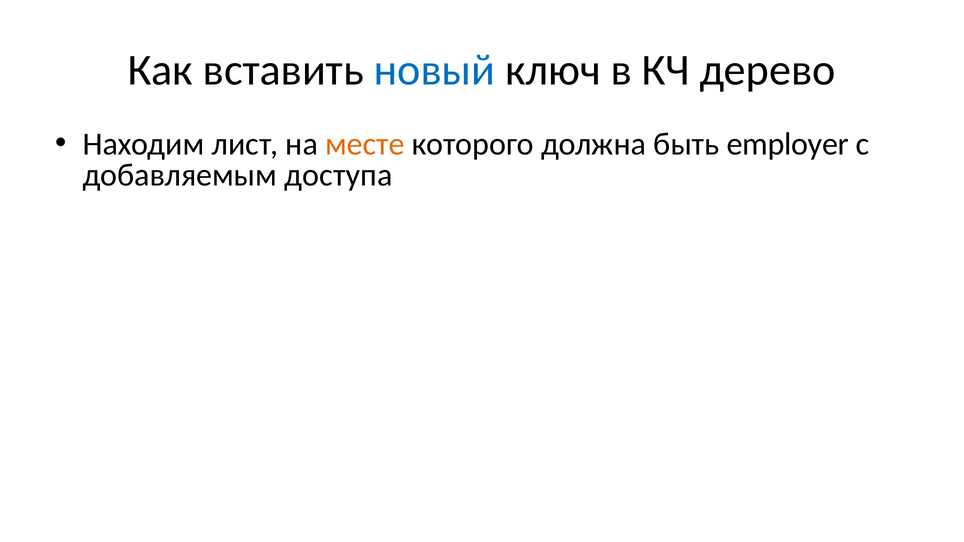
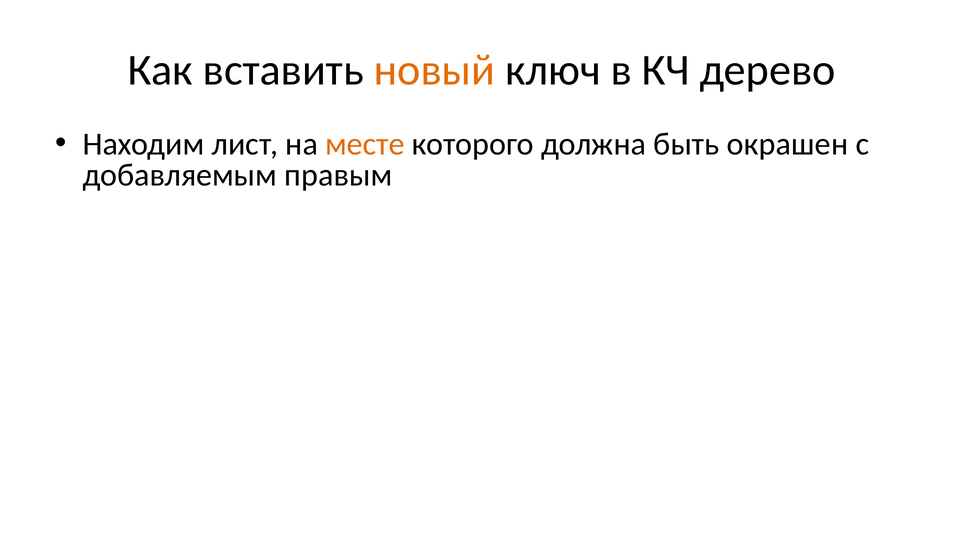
новый colour: blue -> orange
employer: employer -> окрашен
доступа: доступа -> правым
